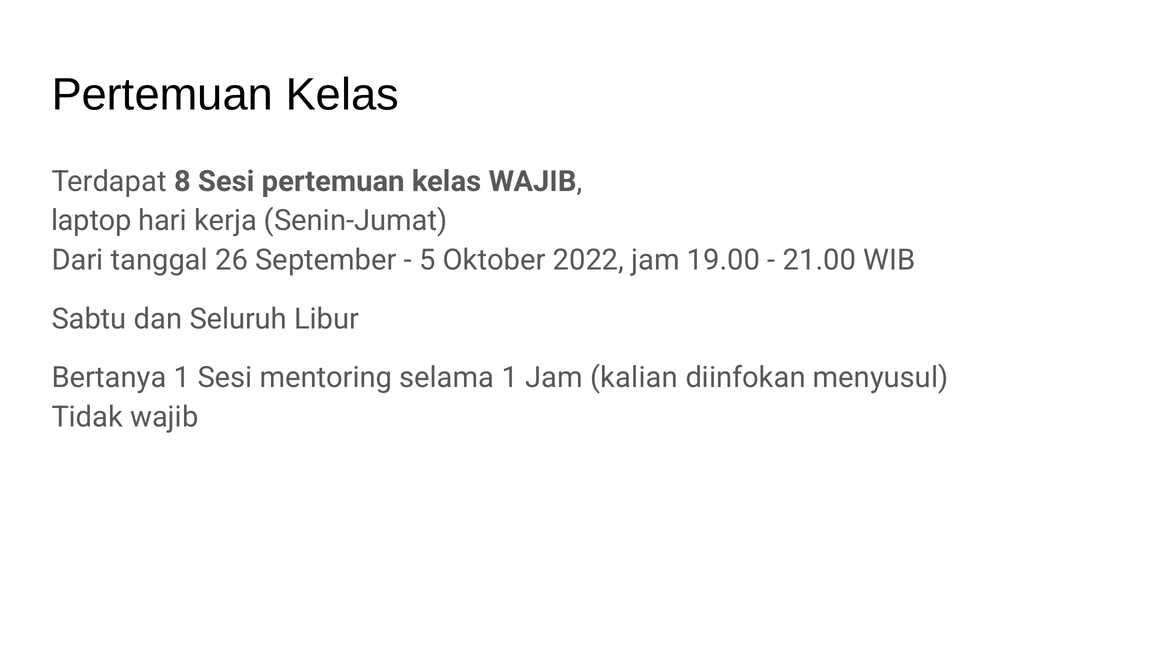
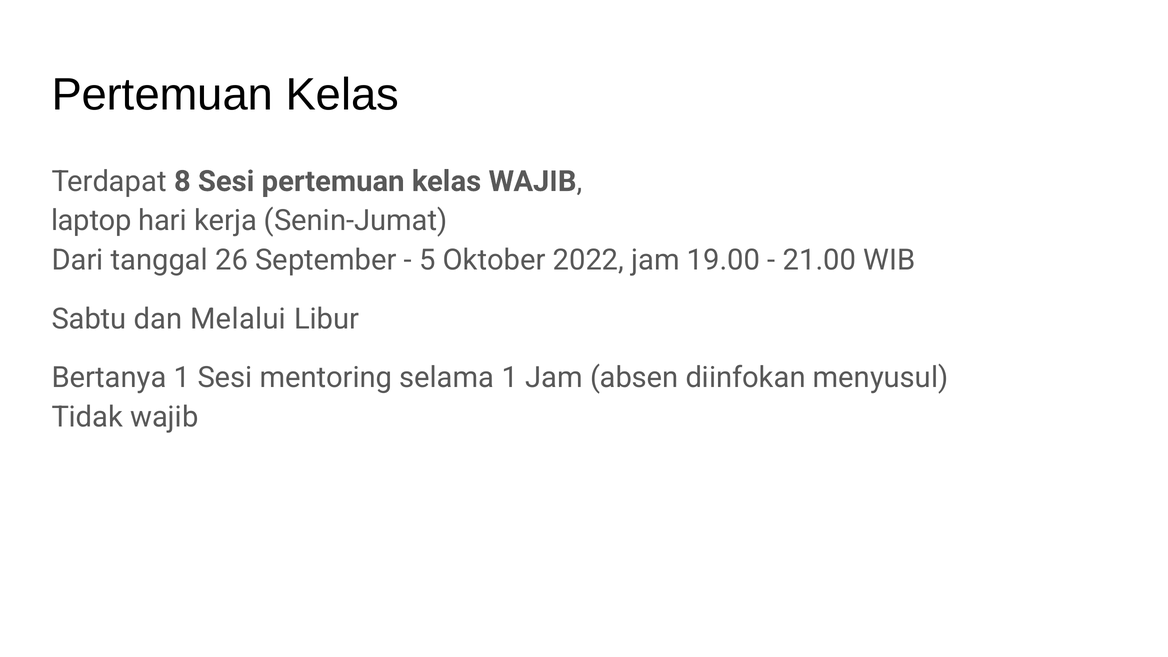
Seluruh: Seluruh -> Melalui
kalian: kalian -> absen
